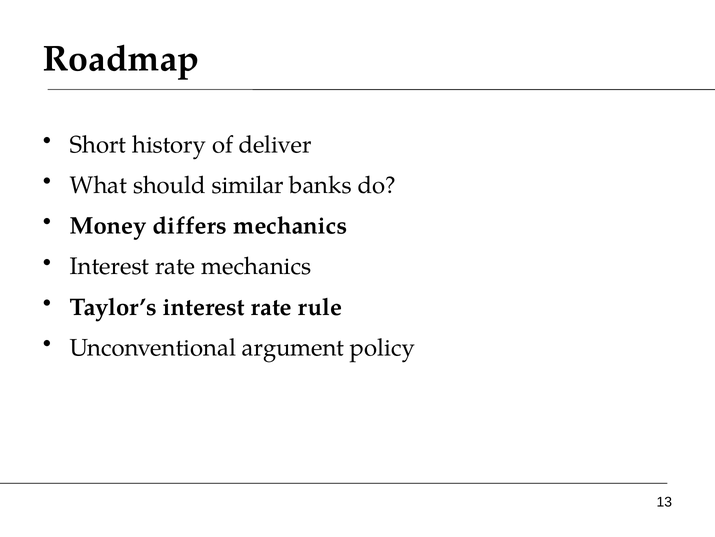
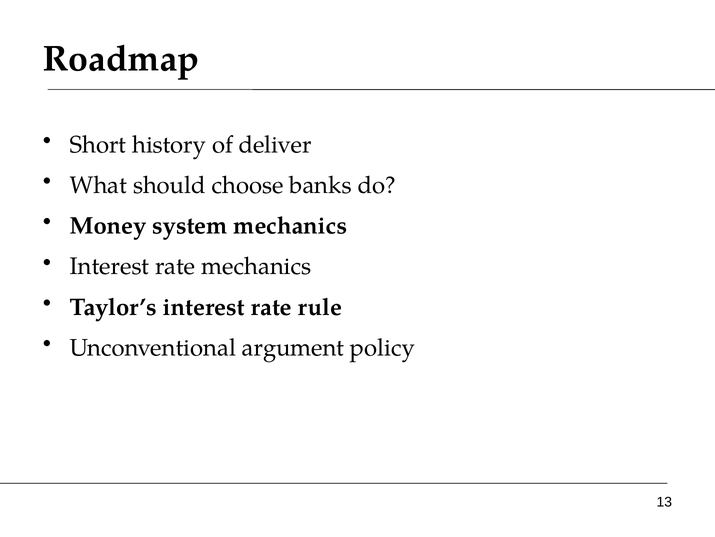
similar: similar -> choose
differs: differs -> system
